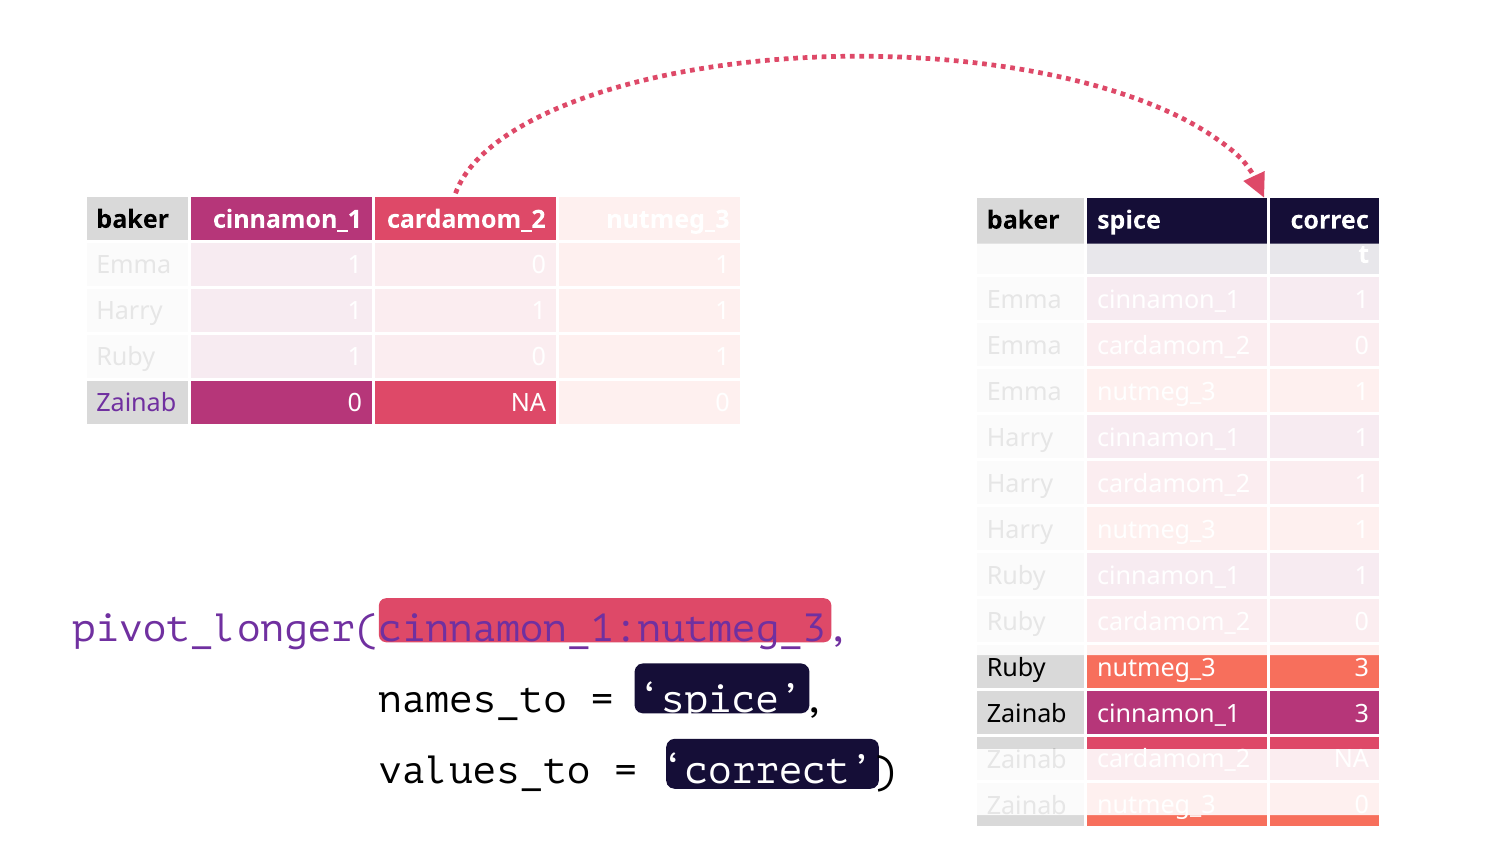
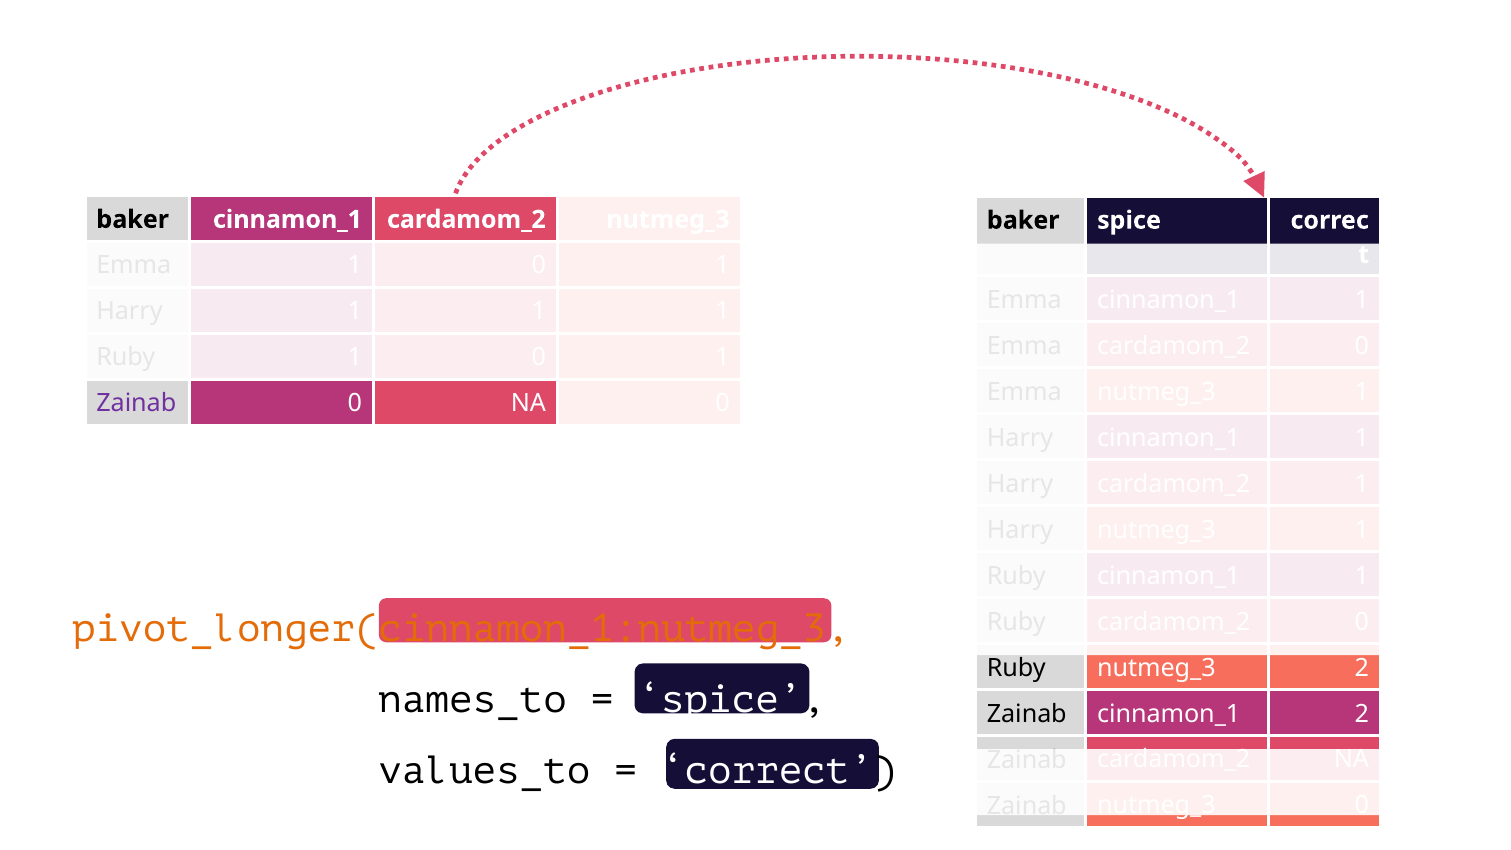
pivot_longer(cinnamon_1:nutmeg_3 colour: purple -> orange
3 at (1362, 668): 3 -> 2
3 at (1362, 714): 3 -> 2
